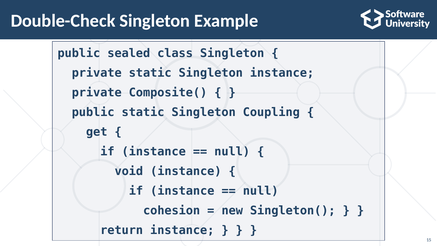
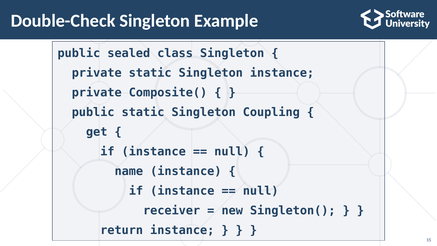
void: void -> name
cohesion: cohesion -> receiver
